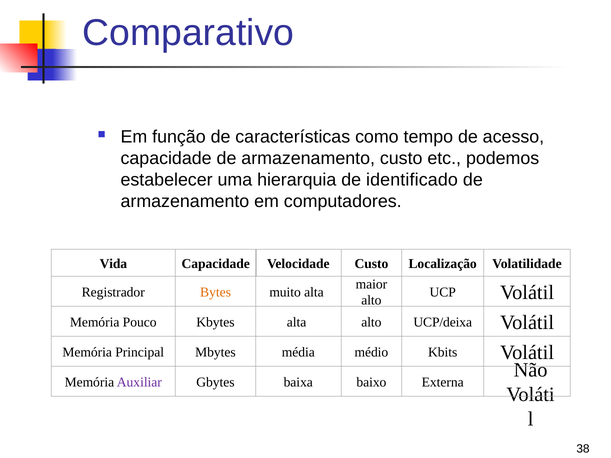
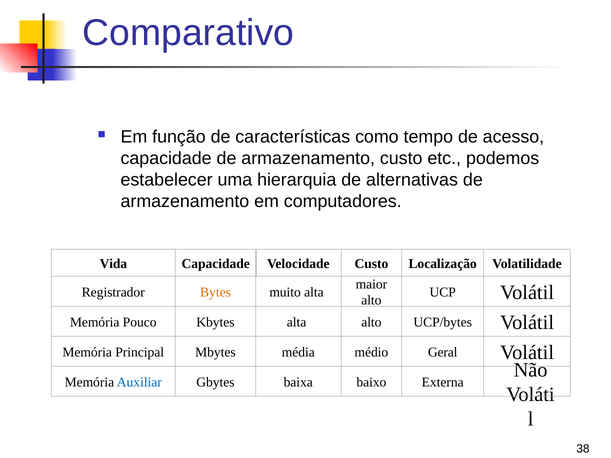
identificado: identificado -> alternativas
UCP/deixa: UCP/deixa -> UCP/bytes
Kbits: Kbits -> Geral
Auxiliar colour: purple -> blue
